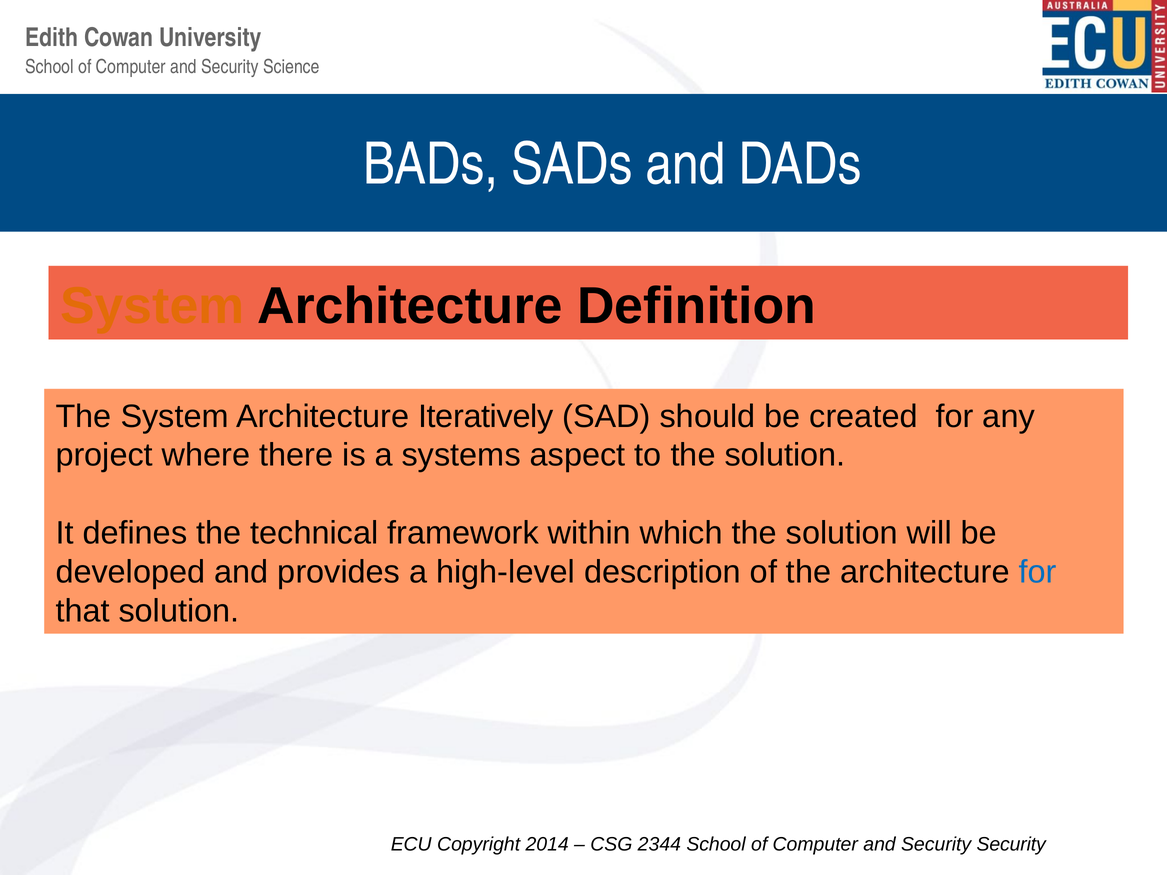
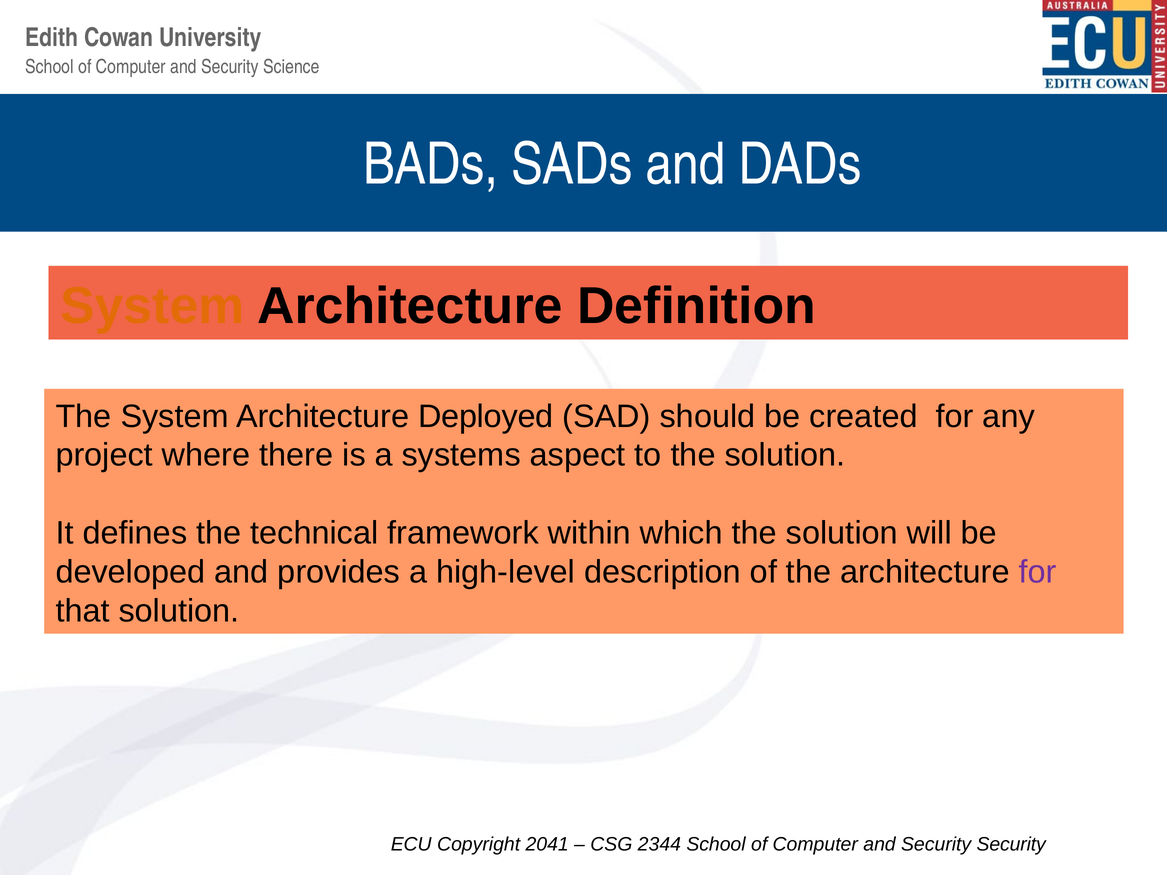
Iteratively: Iteratively -> Deployed
for at (1038, 572) colour: blue -> purple
2014: 2014 -> 2041
